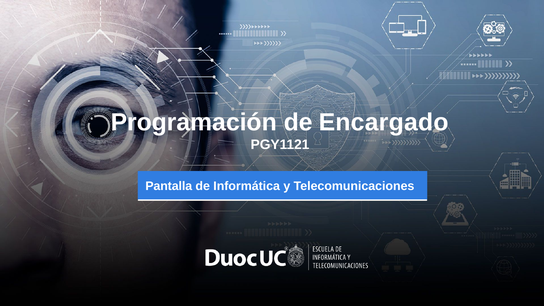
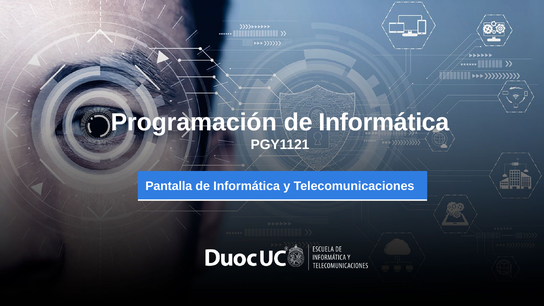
Programación de Encargado: Encargado -> Informática
